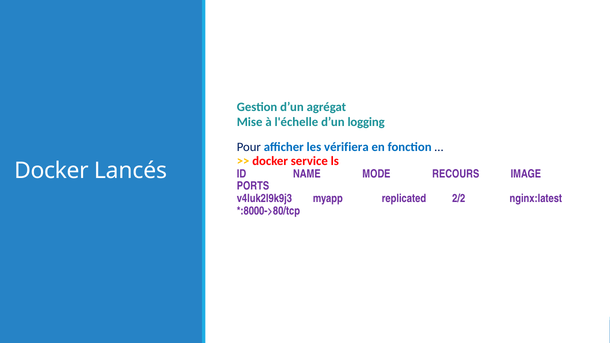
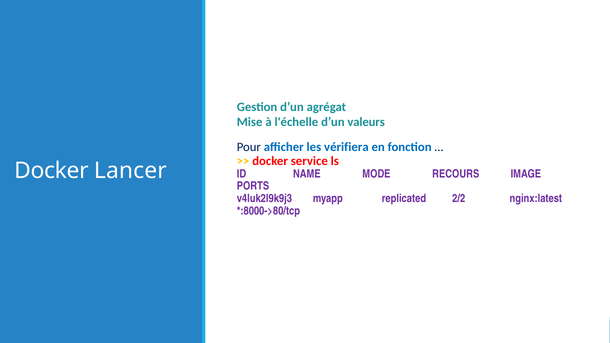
logging: logging -> valeurs
Lancés: Lancés -> Lancer
